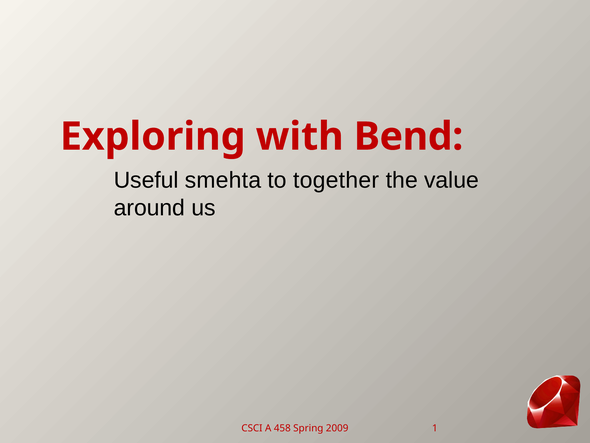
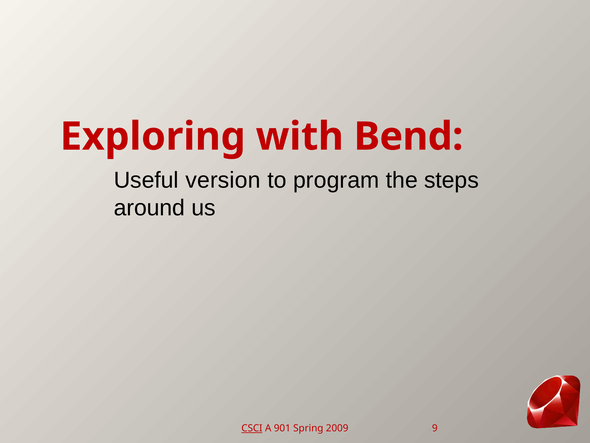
smehta: smehta -> version
together: together -> program
value: value -> steps
CSCI underline: none -> present
458: 458 -> 901
1: 1 -> 9
